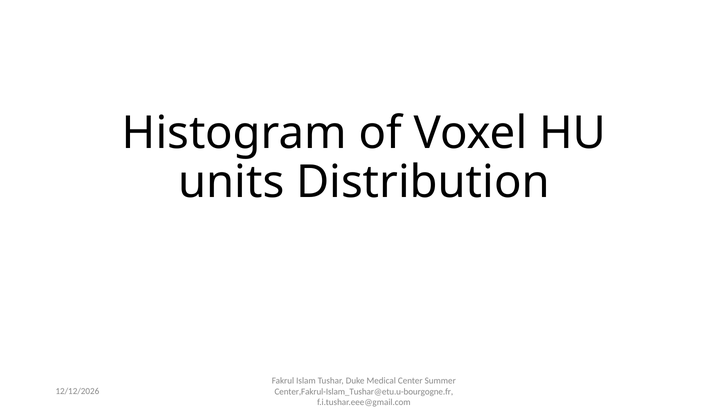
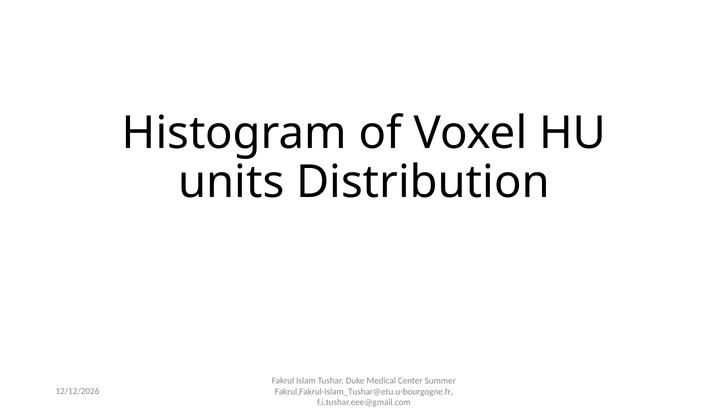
Center,Fakrul-Islam_Tushar@etu.u-bourgogne.fr: Center,Fakrul-Islam_Tushar@etu.u-bourgogne.fr -> Fakrul,Fakrul-Islam_Tushar@etu.u-bourgogne.fr
